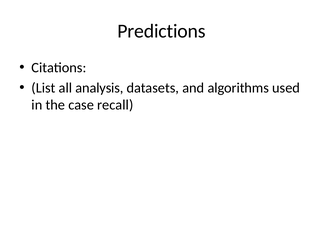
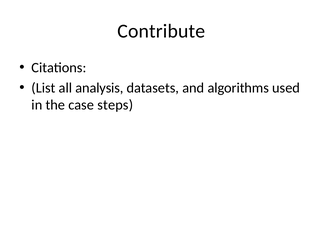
Predictions: Predictions -> Contribute
recall: recall -> steps
